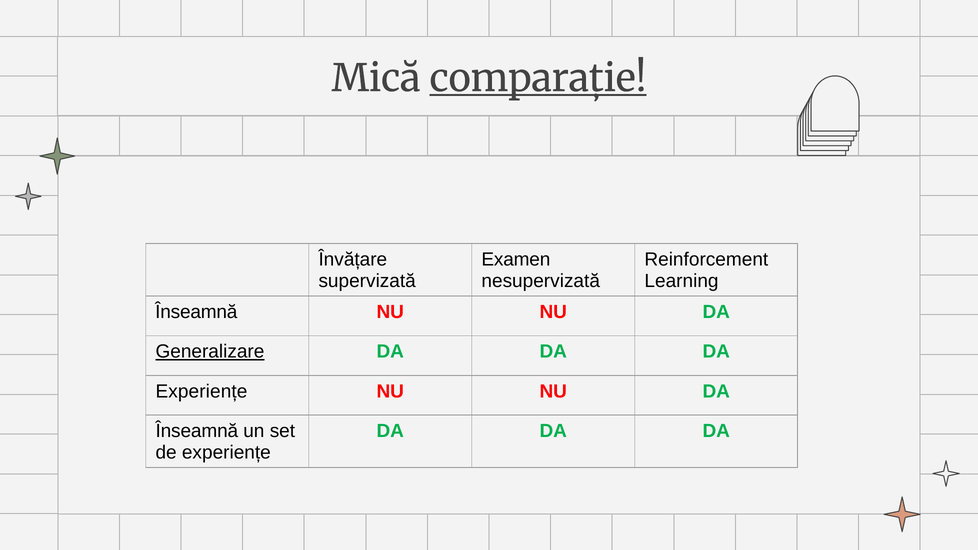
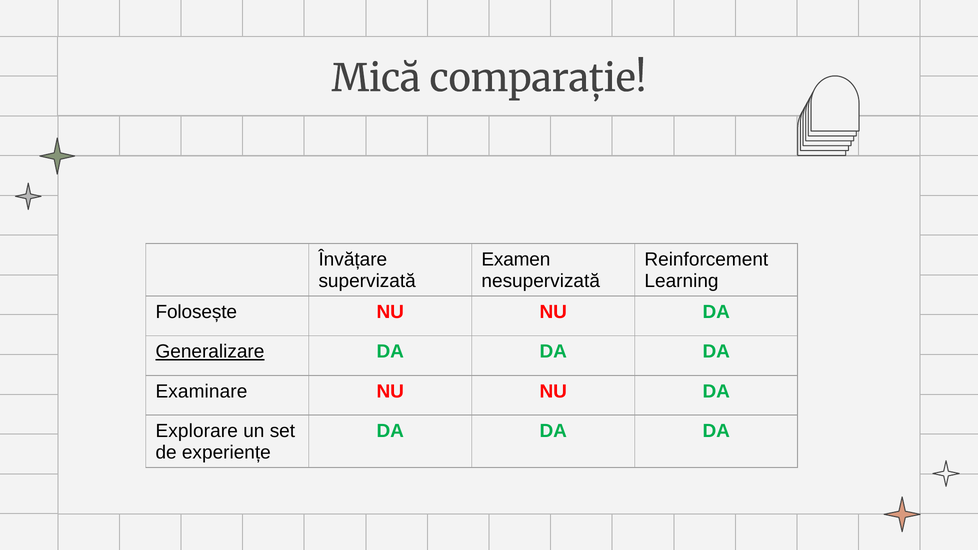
comparație underline: present -> none
Înseamnă at (196, 312): Înseamnă -> Folosește
Experiențe at (201, 391): Experiențe -> Examinare
Înseamnă at (197, 431): Înseamnă -> Explorare
